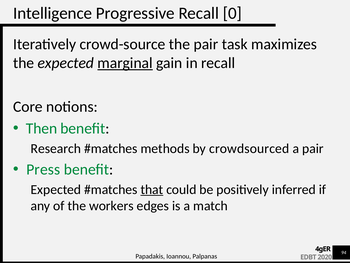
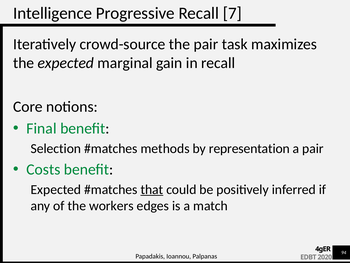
0: 0 -> 7
marginal underline: present -> none
Then: Then -> Final
Research: Research -> Selection
crowdsourced: crowdsourced -> representation
Press: Press -> Costs
